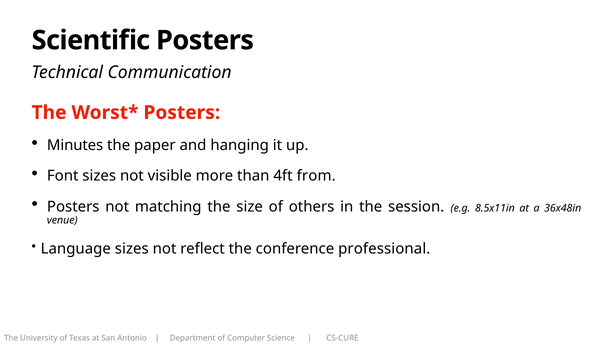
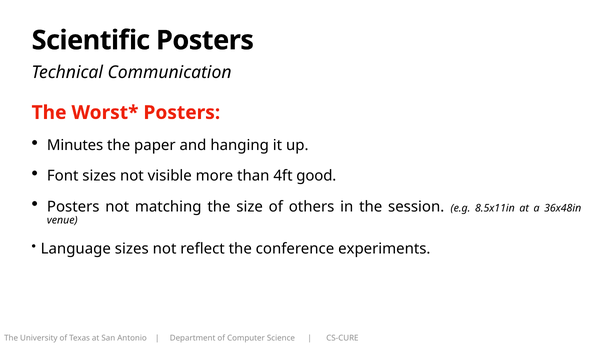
from: from -> good
professional: professional -> experiments
